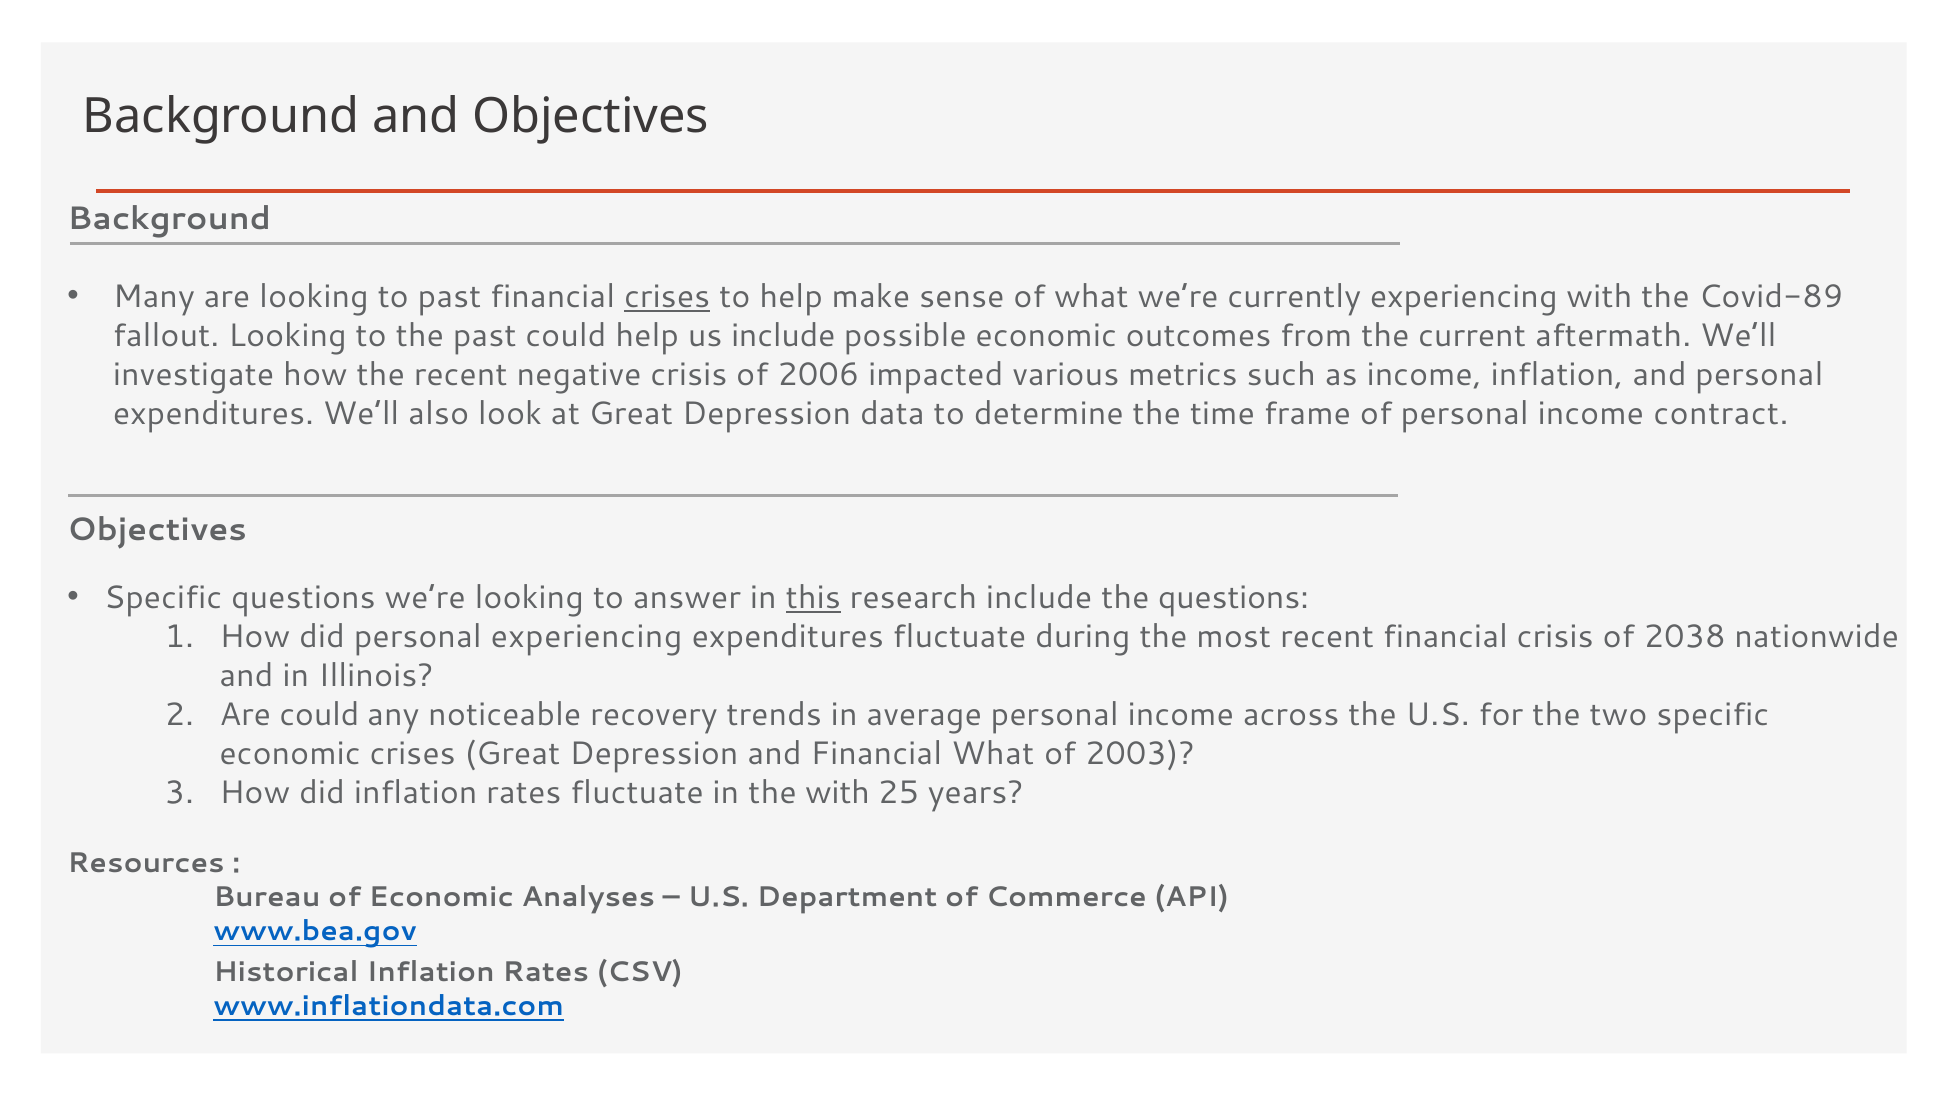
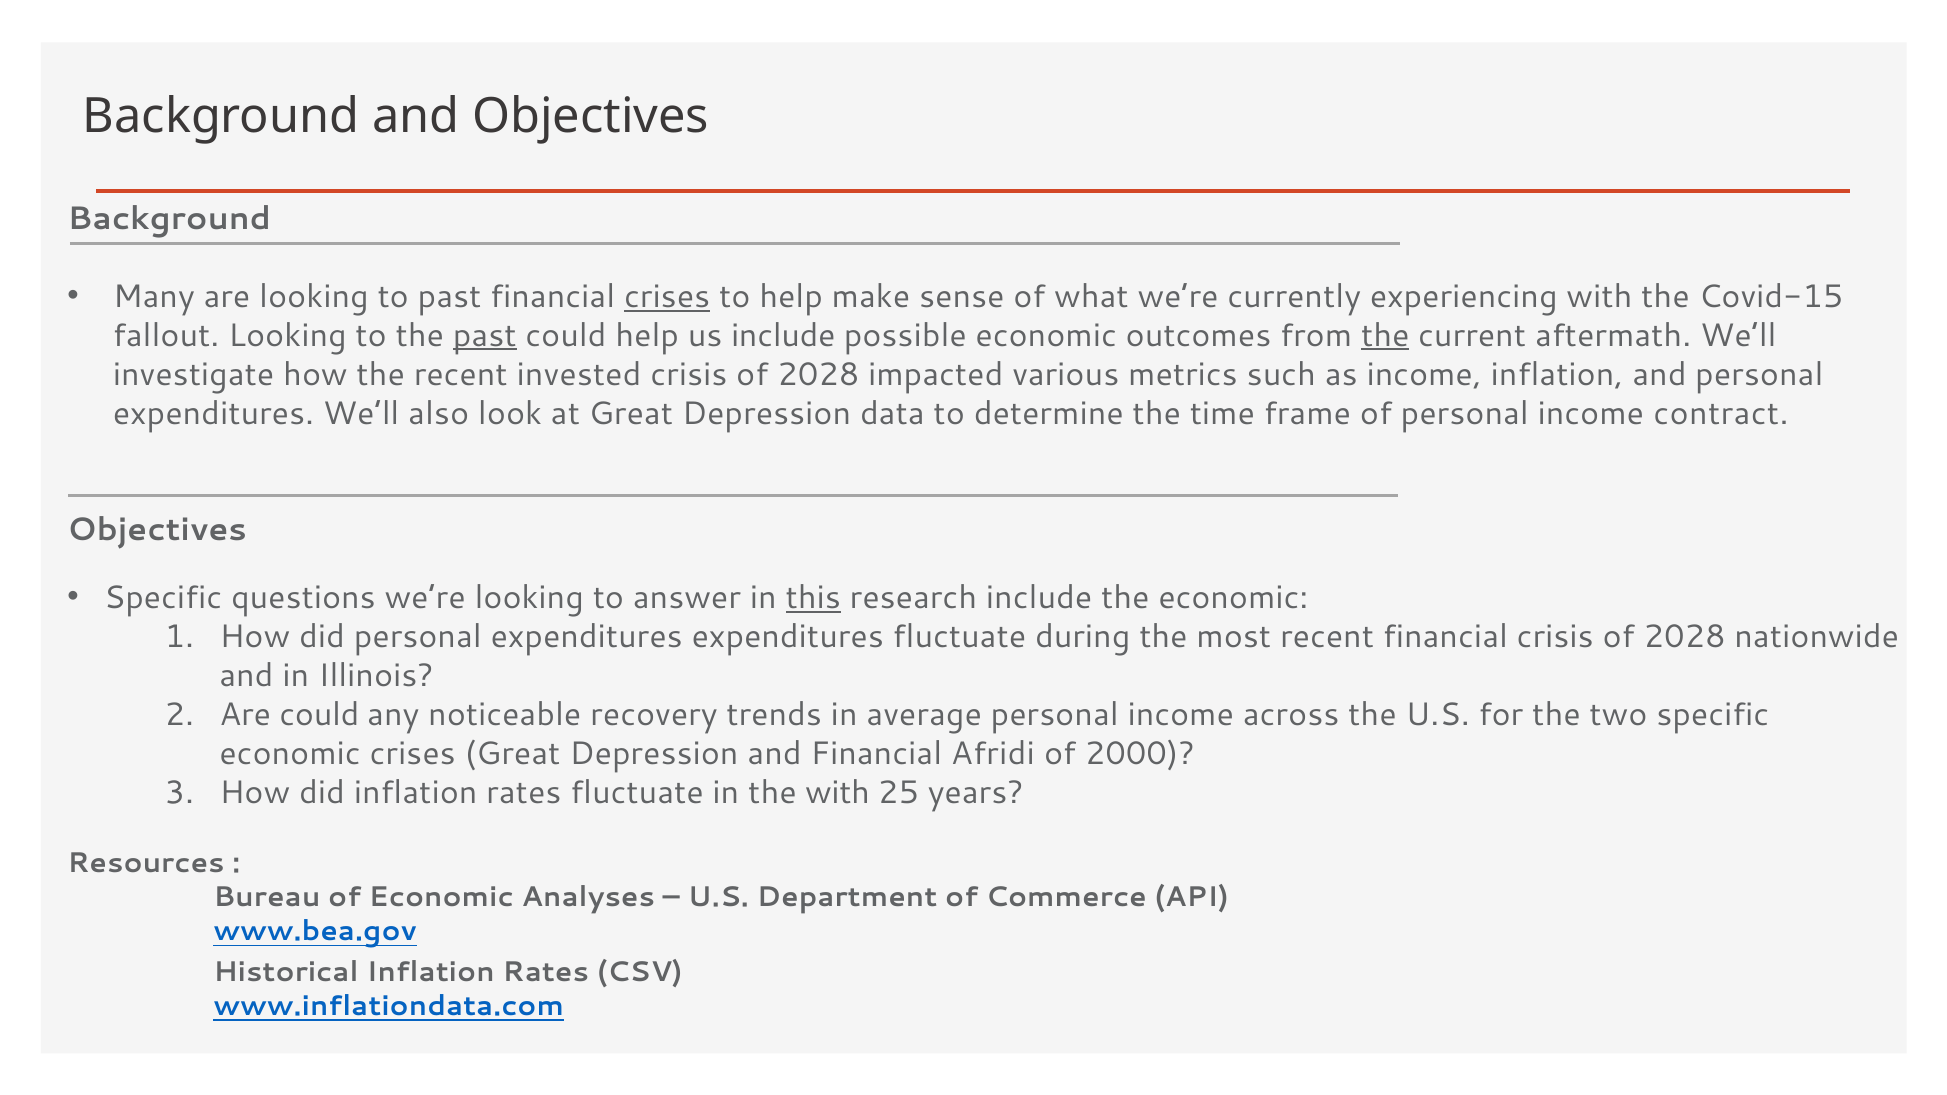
Covid-89: Covid-89 -> Covid-15
past at (485, 336) underline: none -> present
the at (1385, 336) underline: none -> present
negative: negative -> invested
2006 at (818, 374): 2006 -> 2028
the questions: questions -> economic
did personal experiencing: experiencing -> expenditures
financial crisis of 2038: 2038 -> 2028
Financial What: What -> Afridi
2003: 2003 -> 2000
